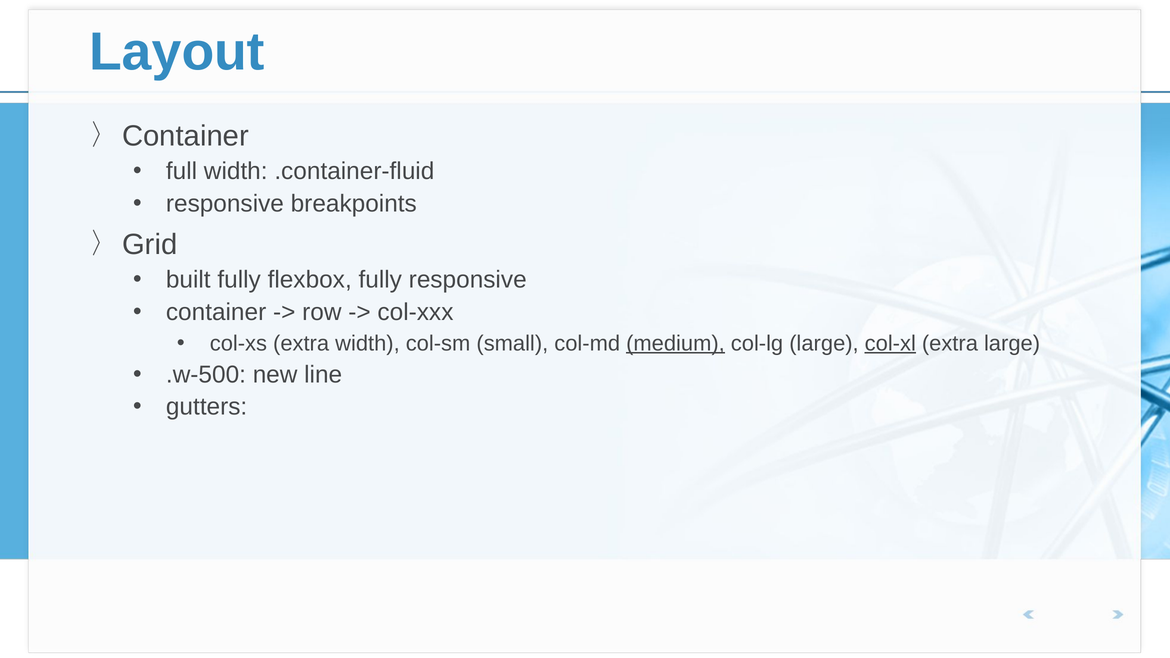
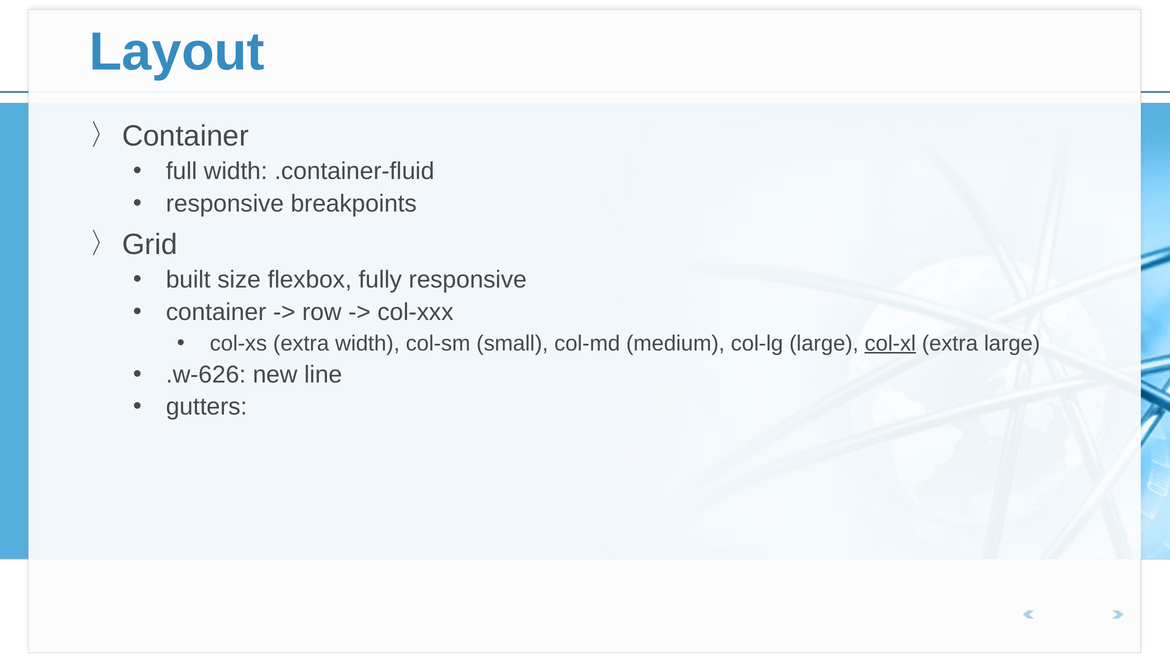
built fully: fully -> size
medium underline: present -> none
.w-500: .w-500 -> .w-626
